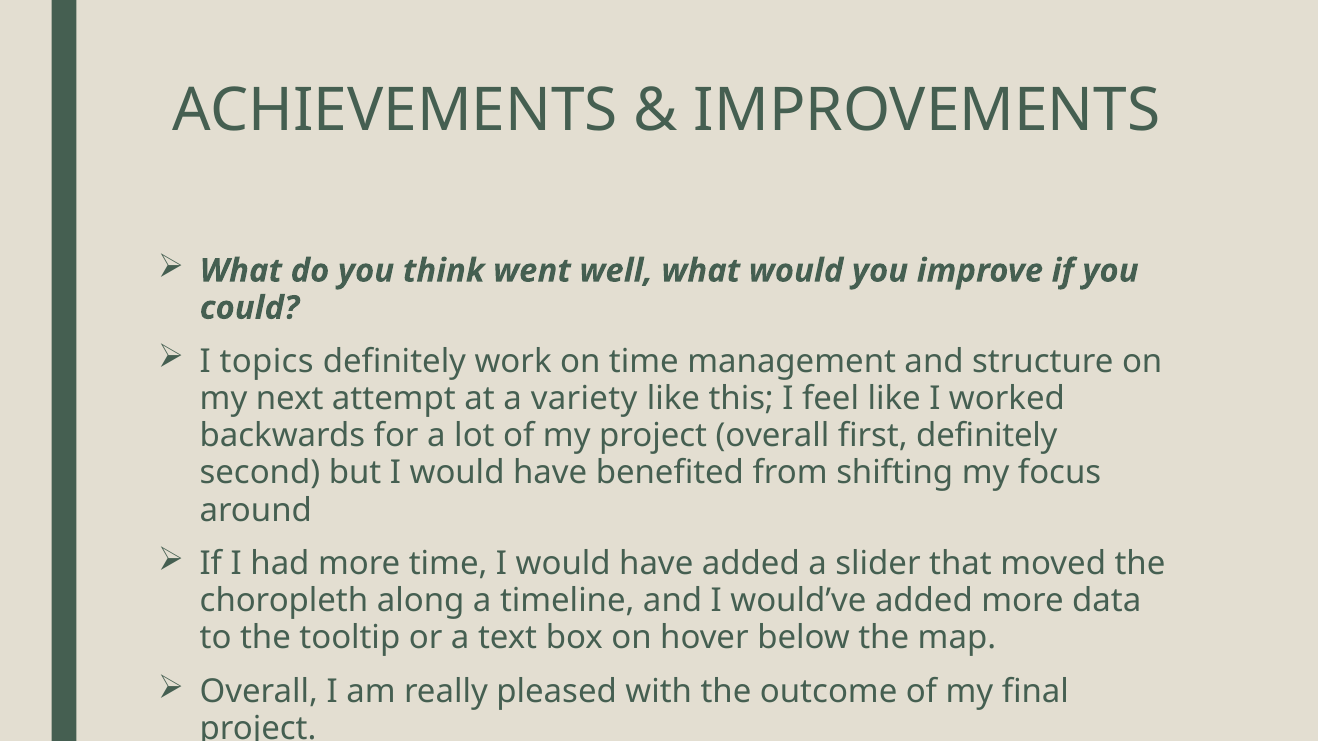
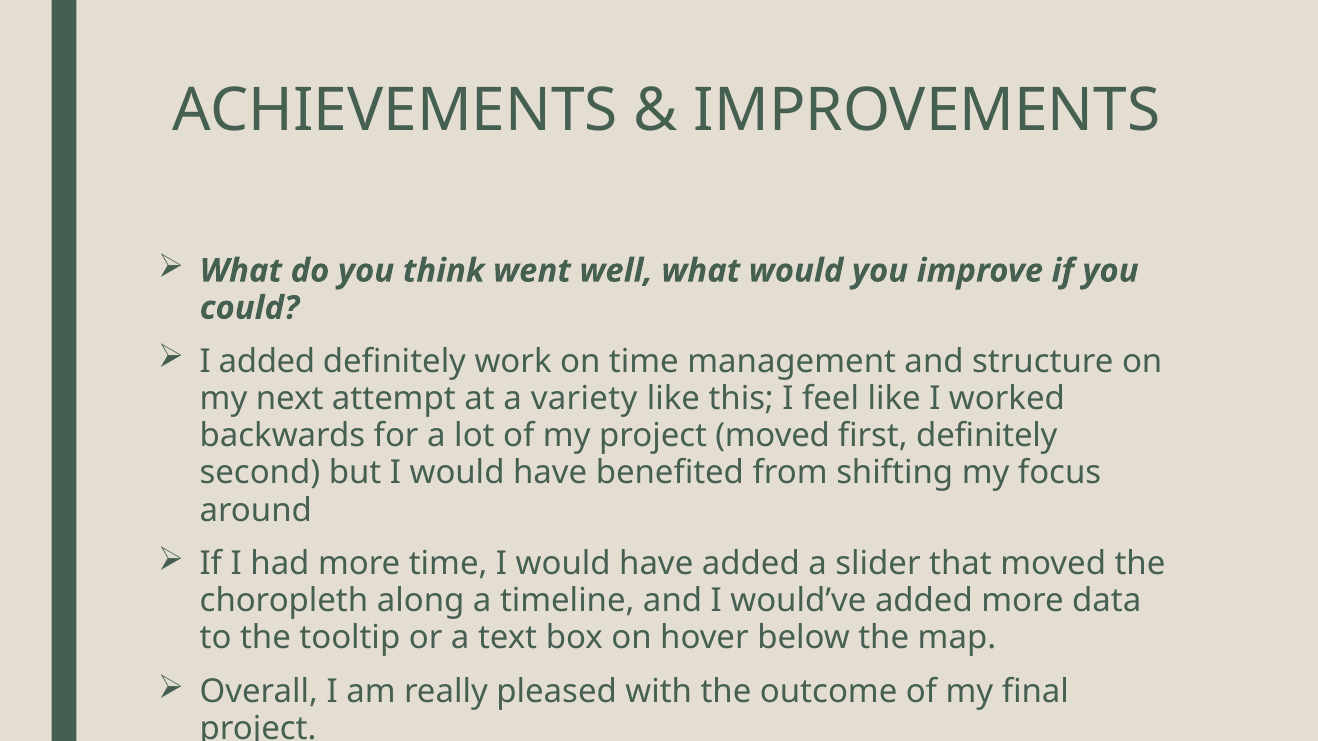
I topics: topics -> added
project overall: overall -> moved
